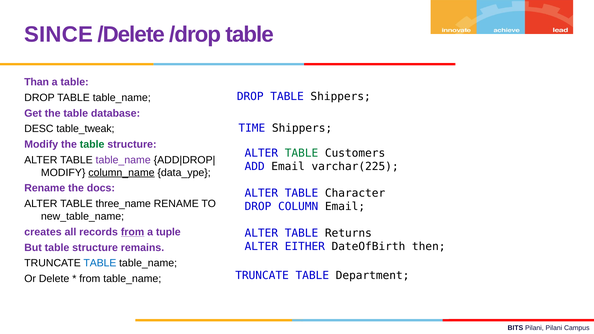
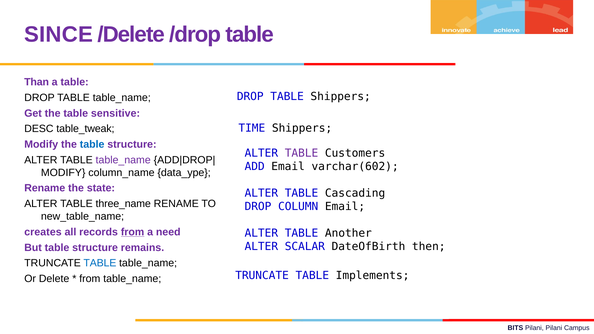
database: database -> sensitive
table at (92, 144) colour: green -> blue
TABLE at (302, 153) colour: green -> purple
varchar(225: varchar(225 -> varchar(602
column_name underline: present -> none
docs: docs -> state
Character: Character -> Cascading
tuple: tuple -> need
Returns: Returns -> Another
EITHER: EITHER -> SCALAR
Department: Department -> Implements
